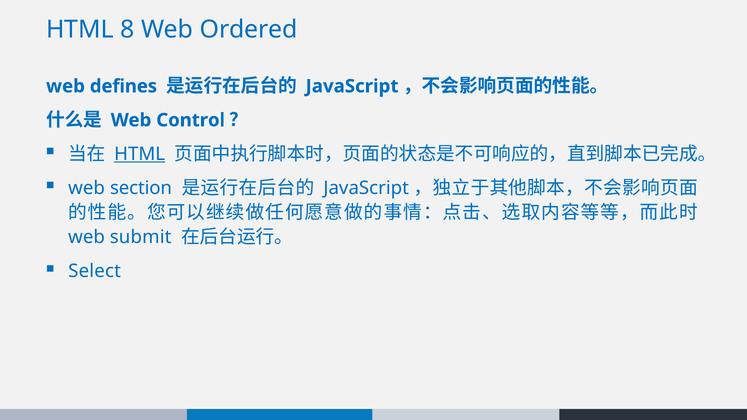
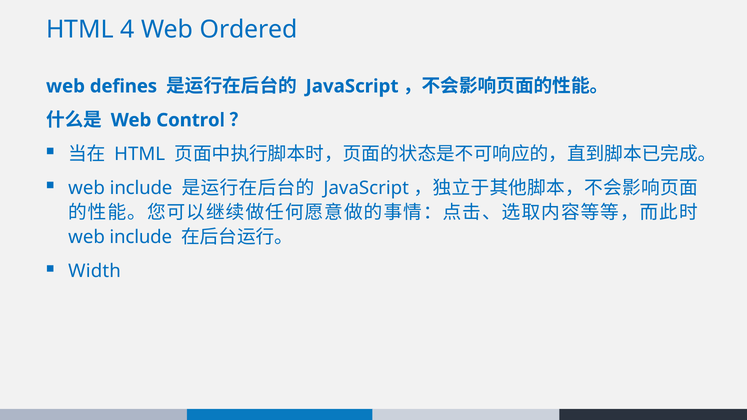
8: 8 -> 4
HTML at (140, 154) underline: present -> none
section at (141, 188): section -> include
submit at (141, 237): submit -> include
Select: Select -> Width
